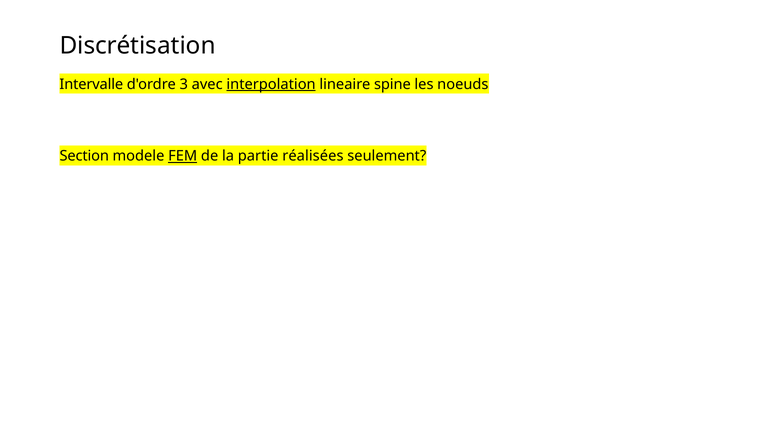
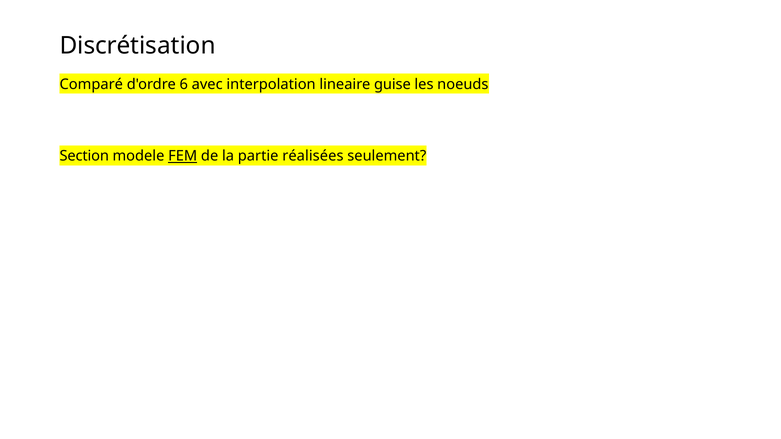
Intervalle: Intervalle -> Comparé
3: 3 -> 6
interpolation underline: present -> none
spine: spine -> guise
